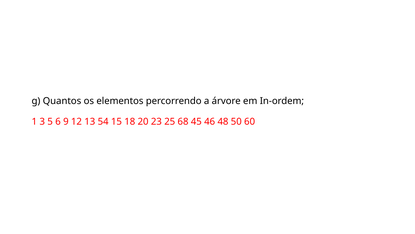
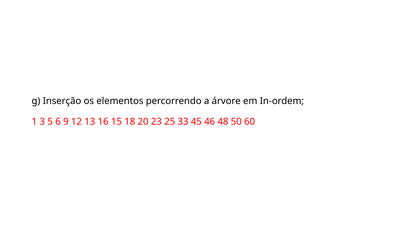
Quantos: Quantos -> Inserção
54: 54 -> 16
68: 68 -> 33
